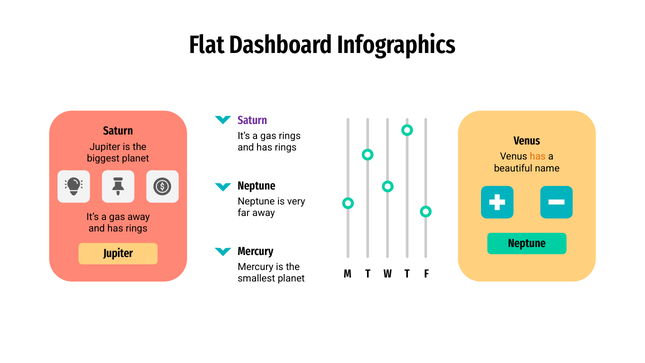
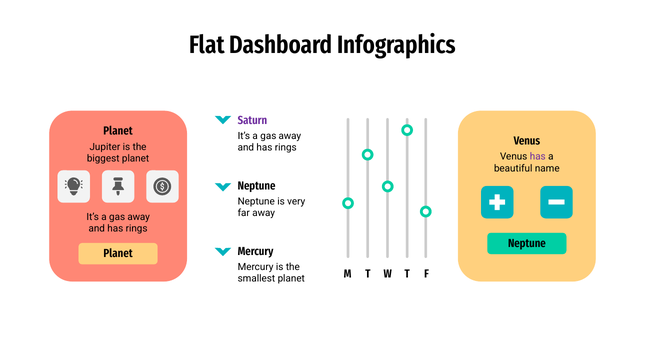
Saturn at (118, 131): Saturn -> Planet
rings at (290, 136): rings -> away
has at (538, 157) colour: orange -> purple
Jupiter at (118, 253): Jupiter -> Planet
